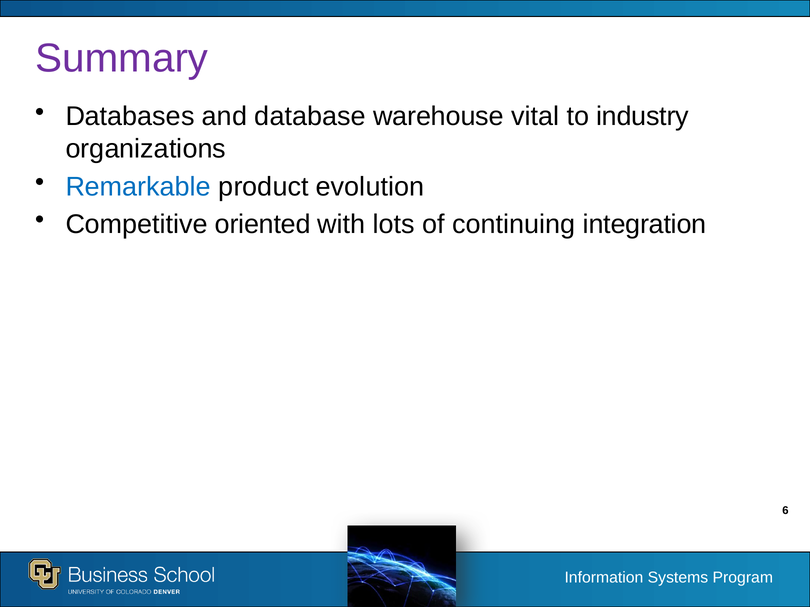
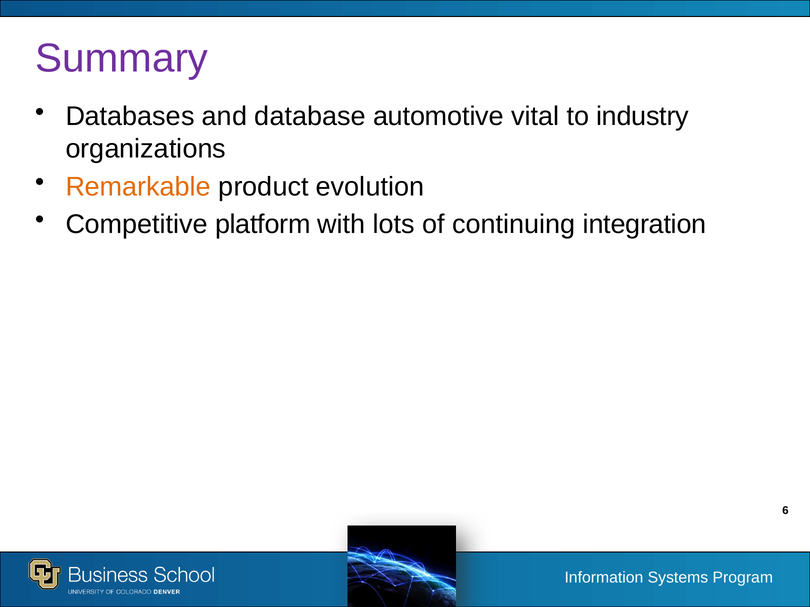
warehouse: warehouse -> automotive
Remarkable colour: blue -> orange
oriented: oriented -> platform
